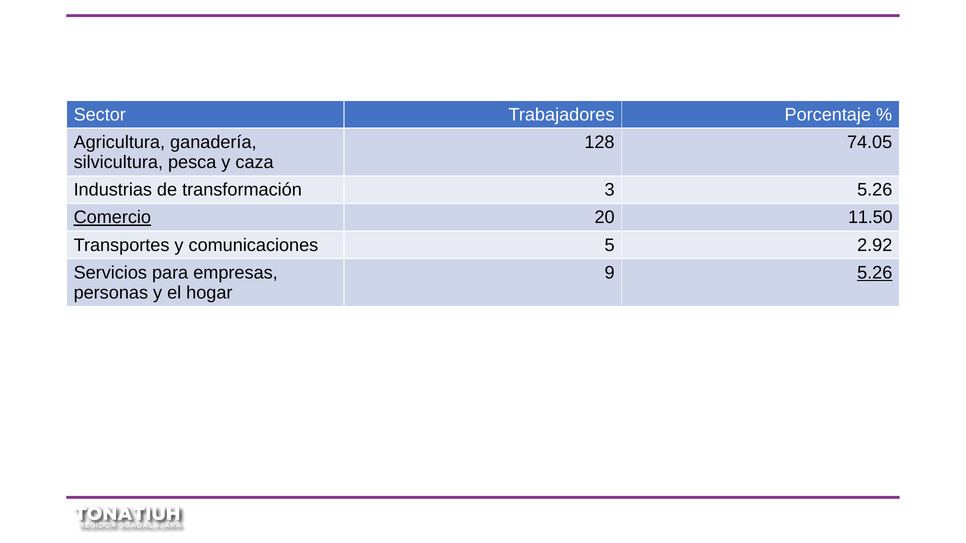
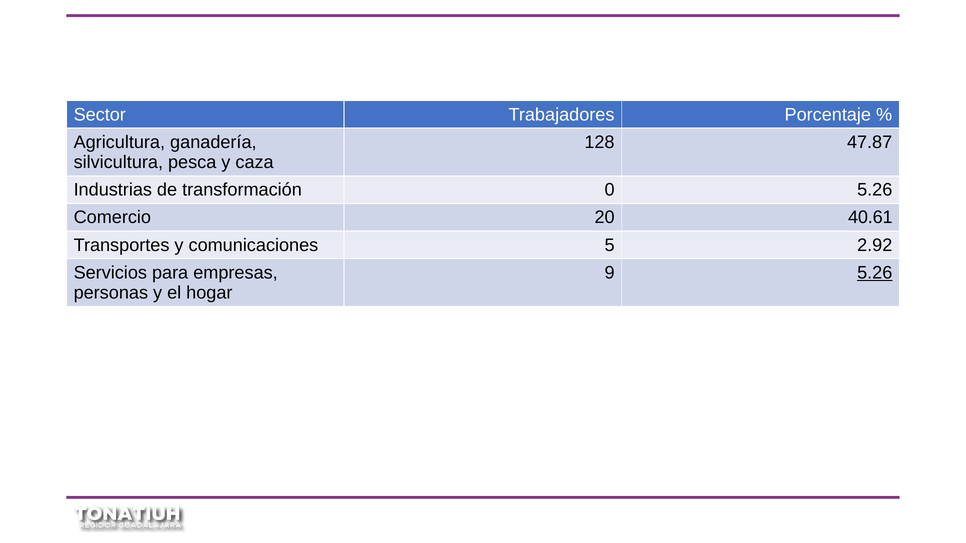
74.05: 74.05 -> 47.87
3: 3 -> 0
Comercio underline: present -> none
11.50: 11.50 -> 40.61
